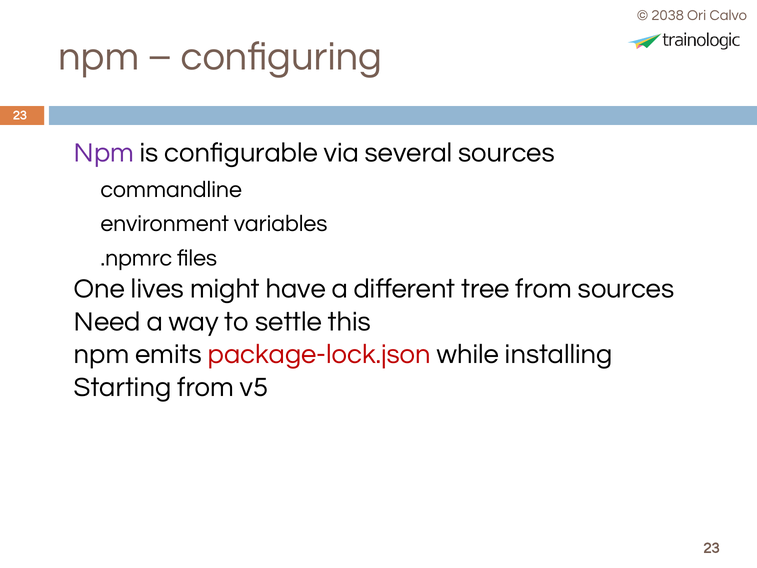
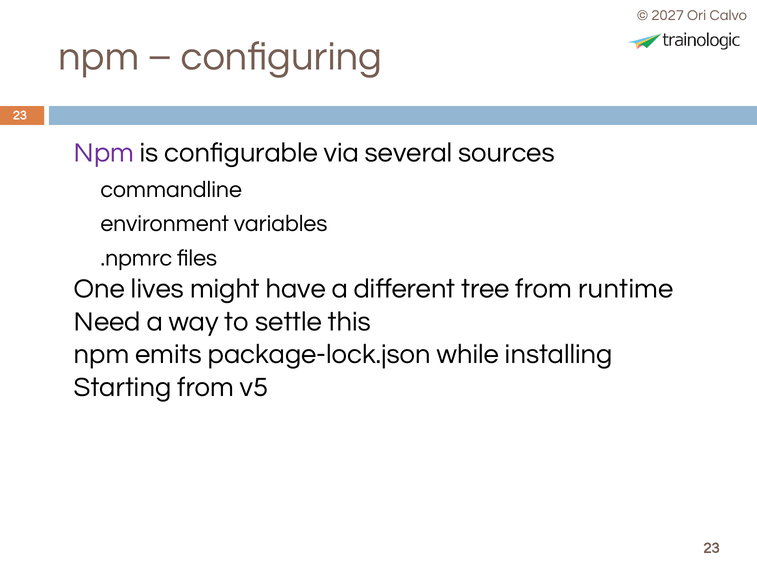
2038: 2038 -> 2027
from sources: sources -> runtime
package-lock.json colour: red -> black
